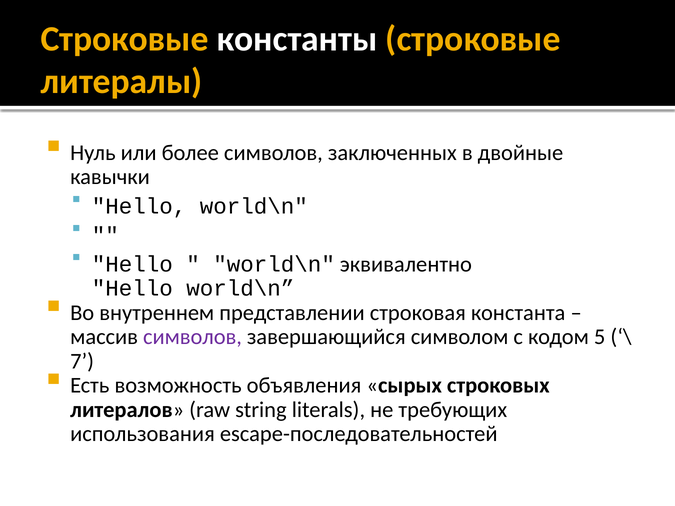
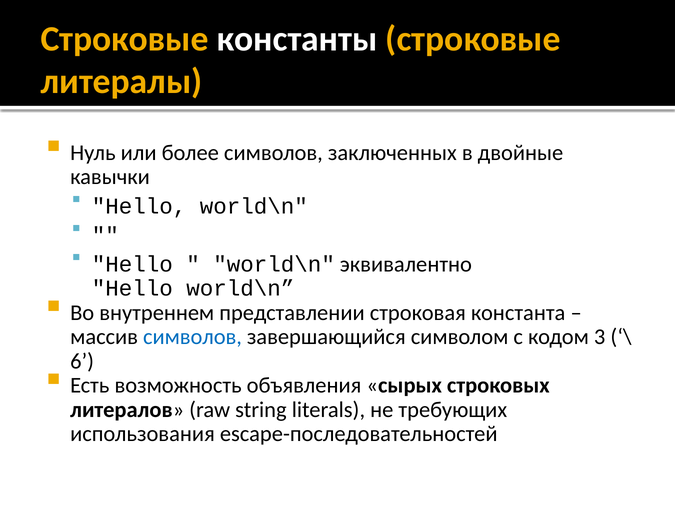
символов at (193, 337) colour: purple -> blue
5: 5 -> 3
7: 7 -> 6
